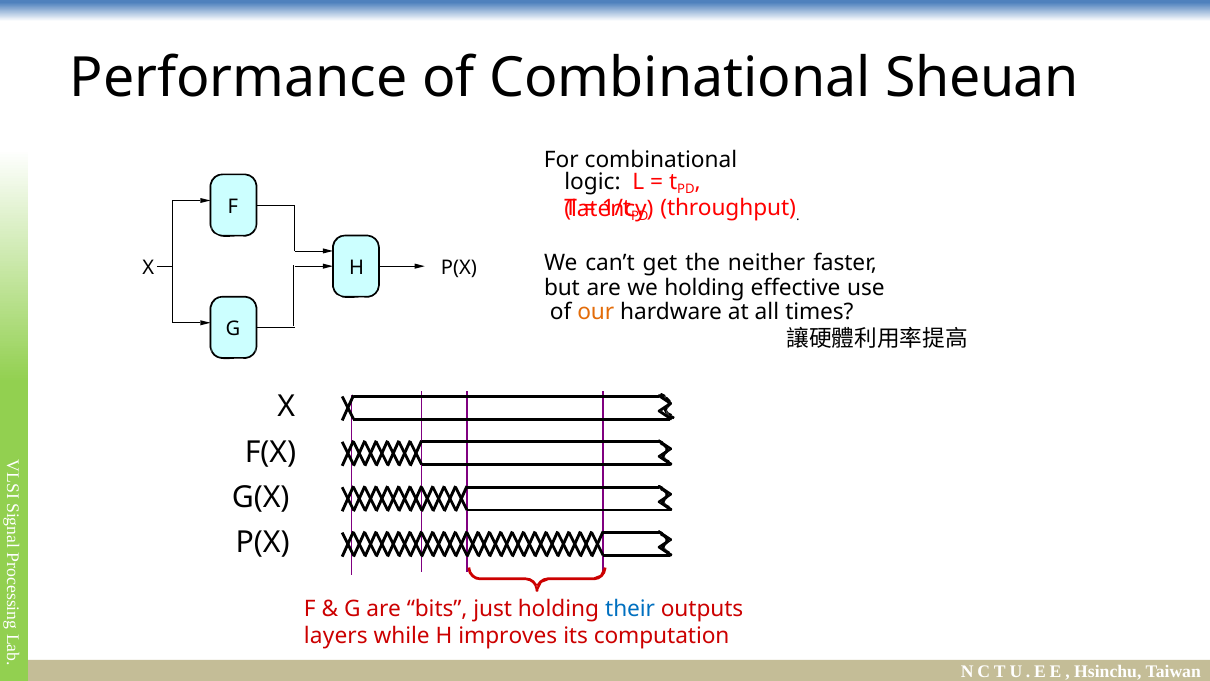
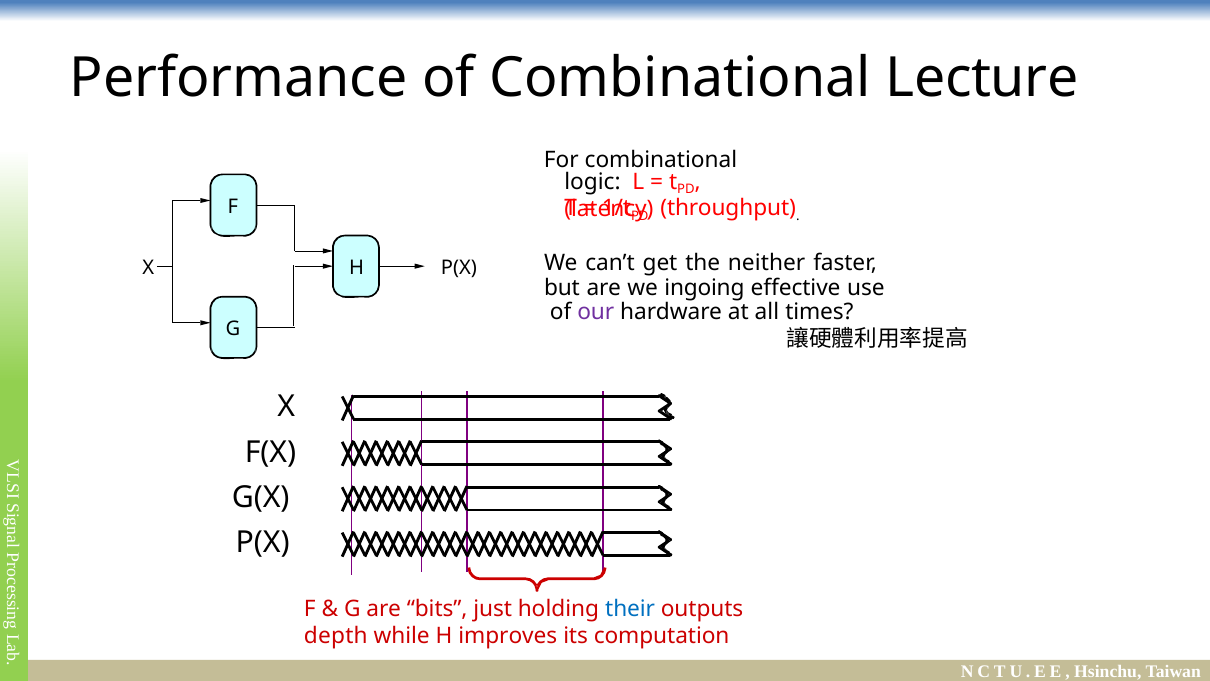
Sheuan: Sheuan -> Lecture
we holding: holding -> ingoing
our colour: orange -> purple
layers: layers -> depth
